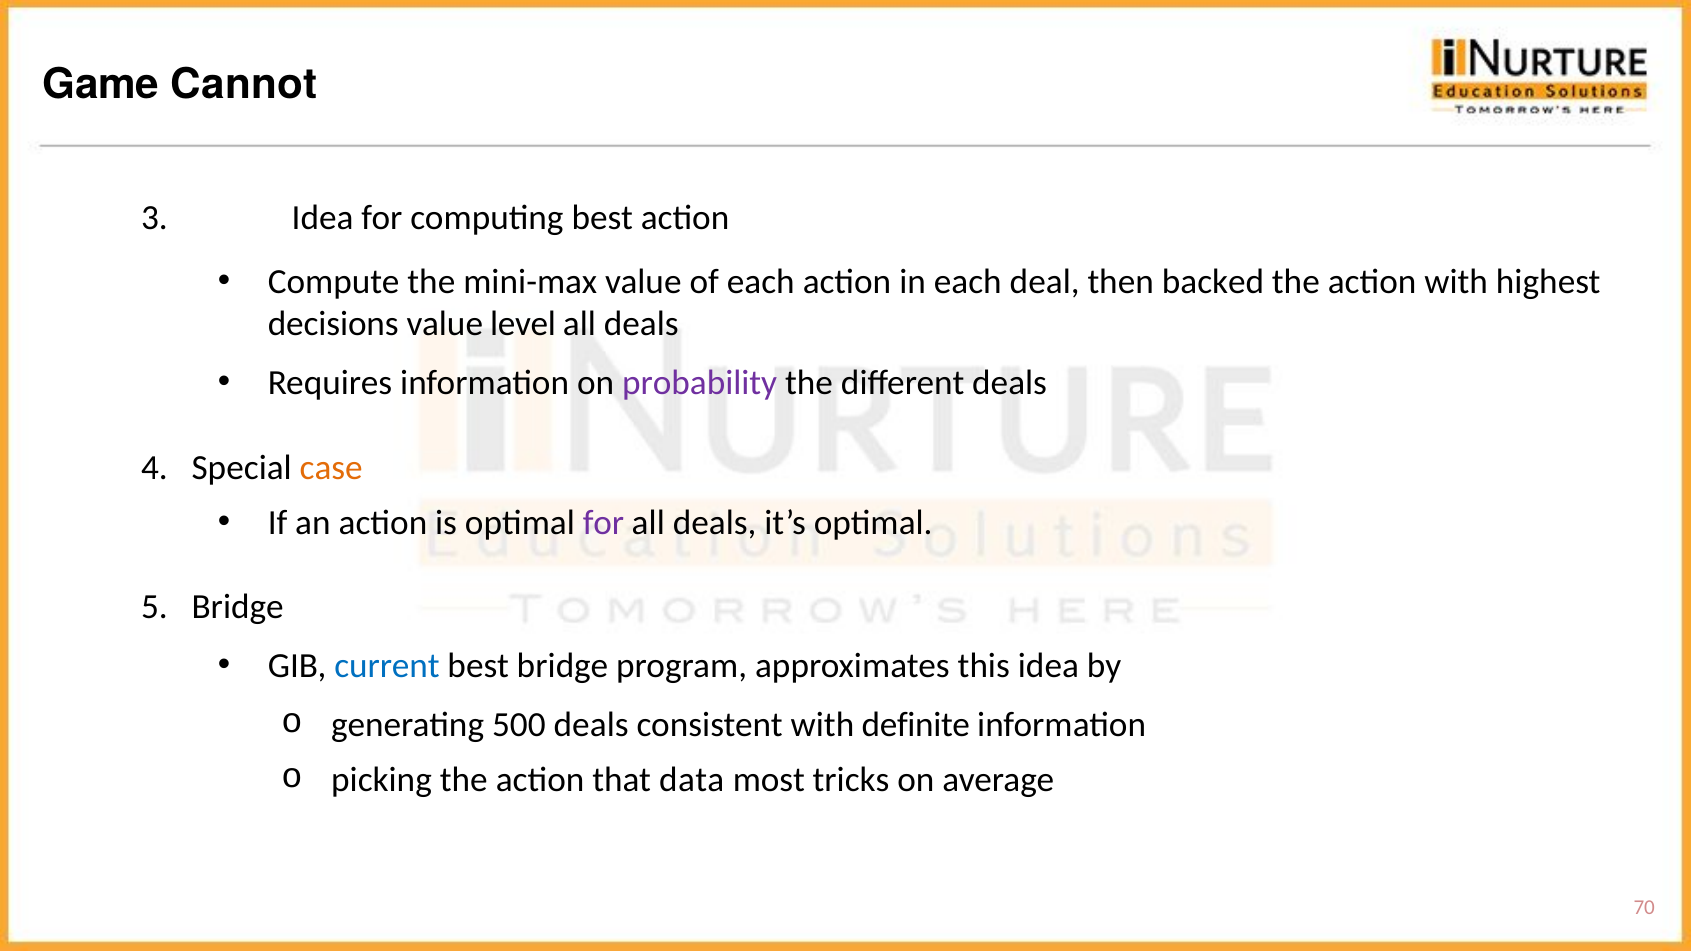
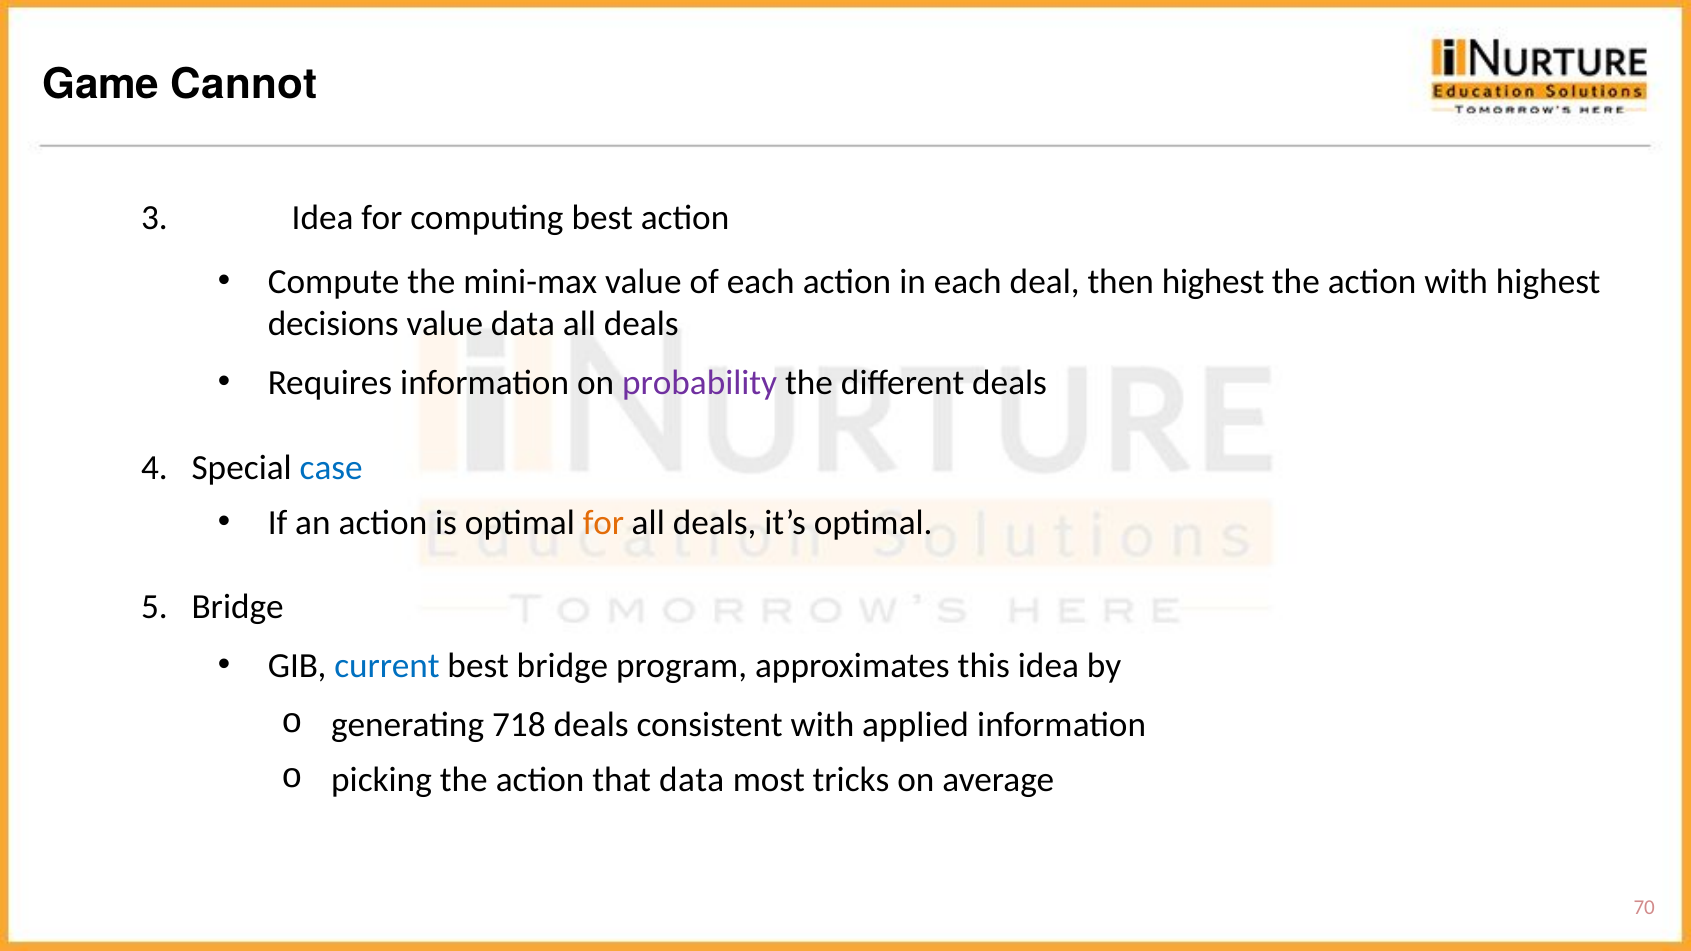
then backed: backed -> highest
value level: level -> data
case colour: orange -> blue
for at (604, 522) colour: purple -> orange
500: 500 -> 718
definite: definite -> applied
